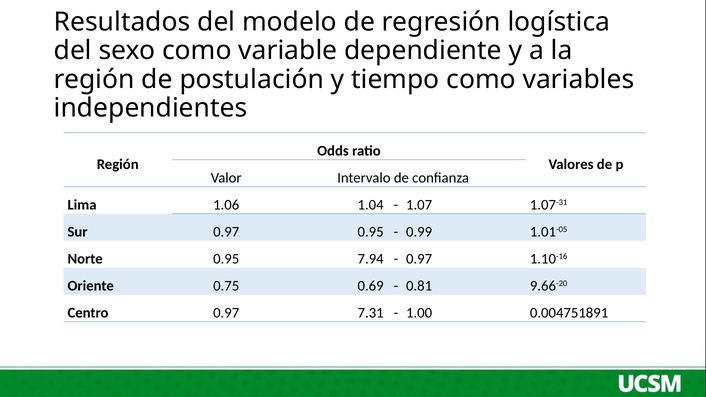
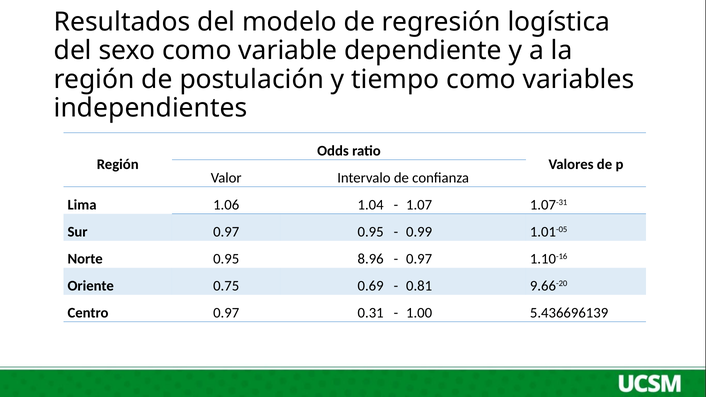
7.94: 7.94 -> 8.96
7.31: 7.31 -> 0.31
0.004751891: 0.004751891 -> 5.436696139
